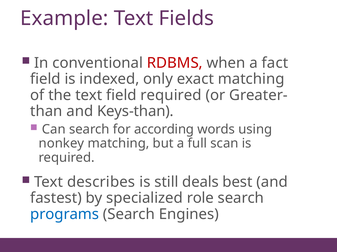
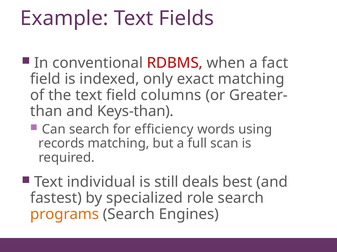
field required: required -> columns
according: according -> efficiency
nonkey: nonkey -> records
describes: describes -> individual
programs colour: blue -> orange
